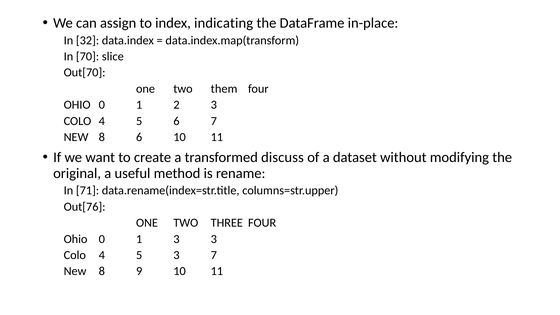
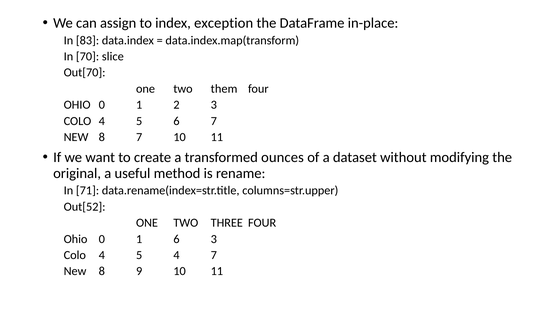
indicating: indicating -> exception
32: 32 -> 83
8 6: 6 -> 7
discuss: discuss -> ounces
Out[76: Out[76 -> Out[52
1 3: 3 -> 6
5 3: 3 -> 4
